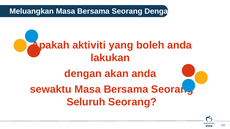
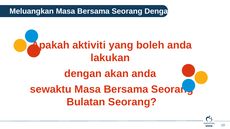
Seluruh: Seluruh -> Bulatan
